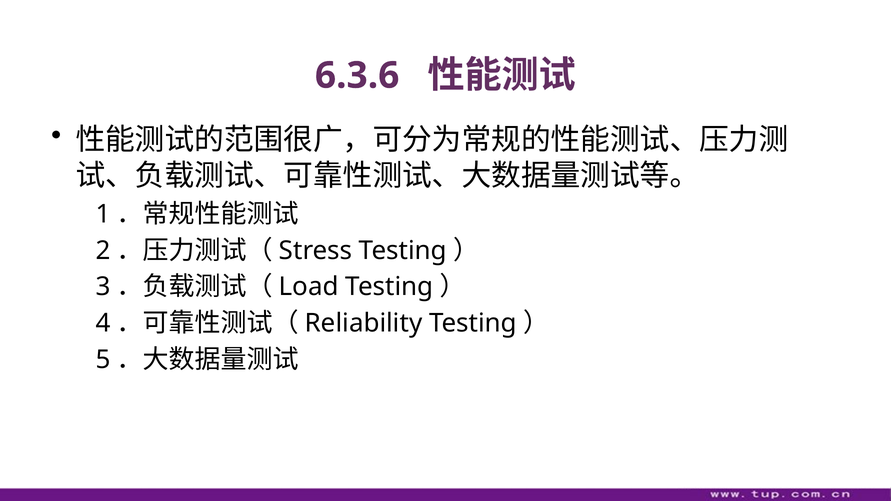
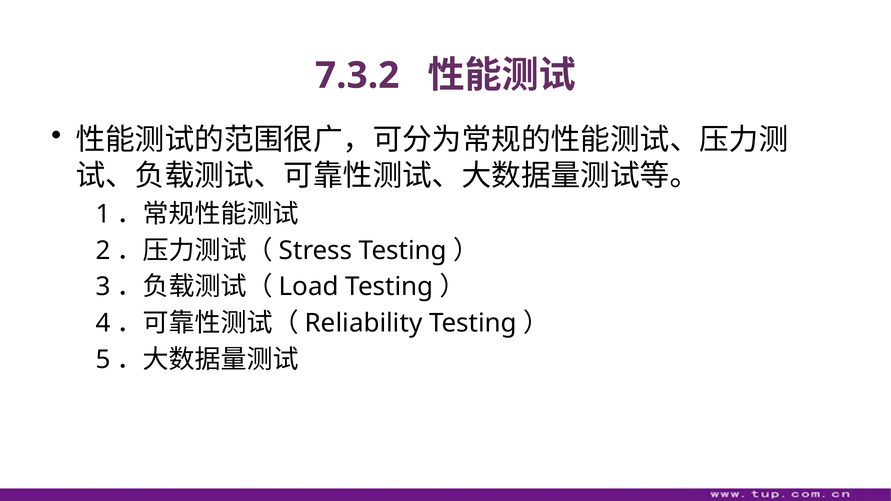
6.3.6: 6.3.6 -> 7.3.2
